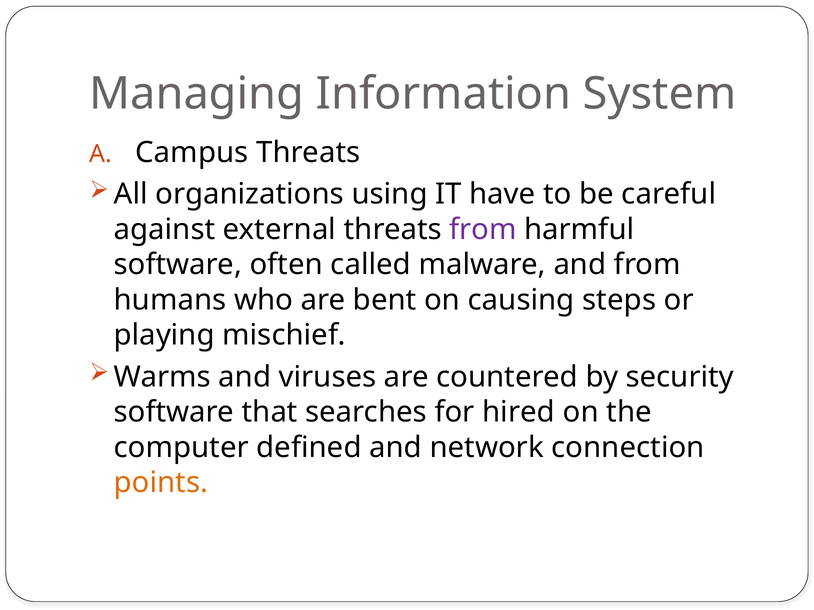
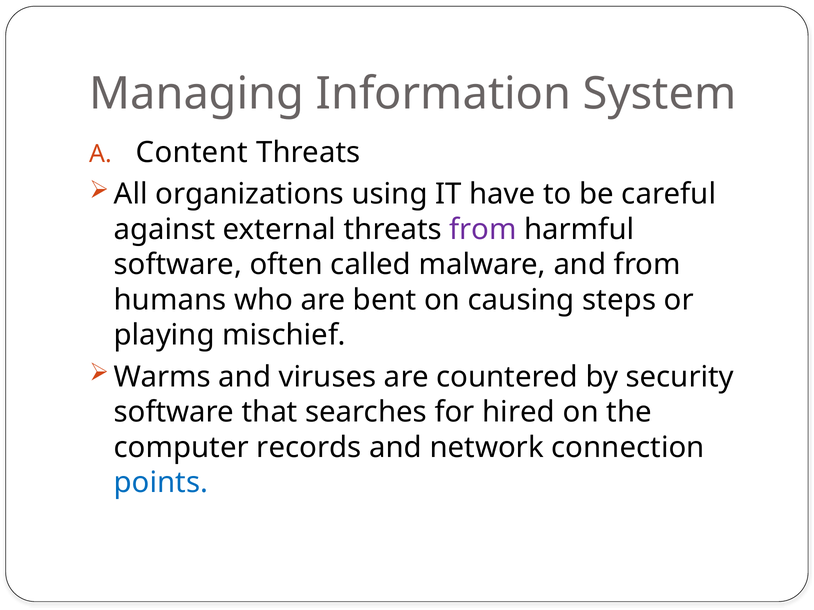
Campus: Campus -> Content
defined: defined -> records
points colour: orange -> blue
